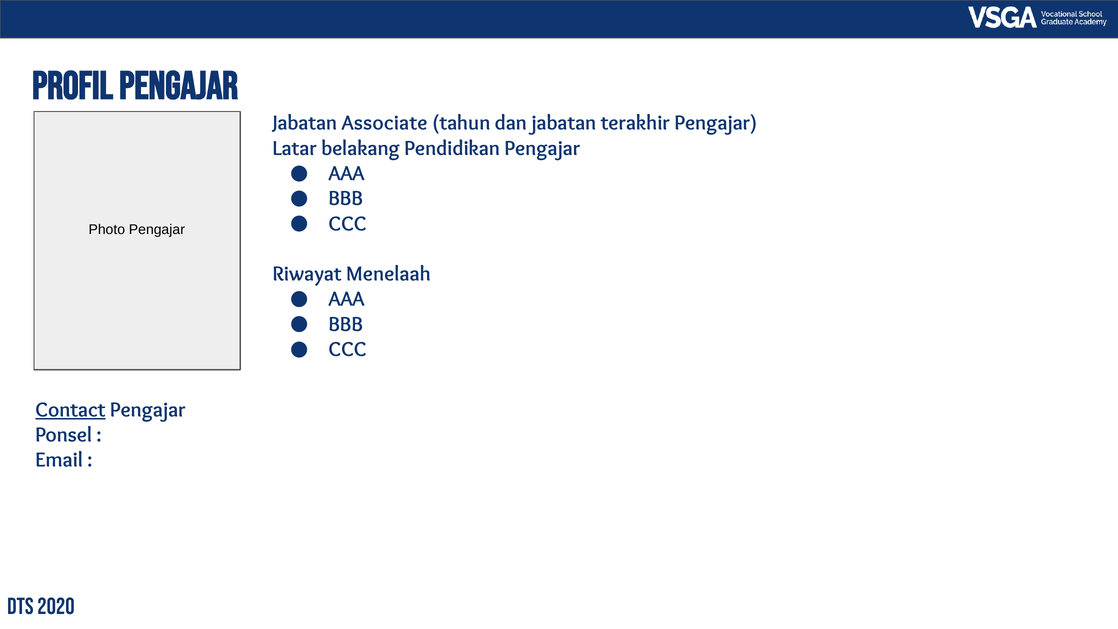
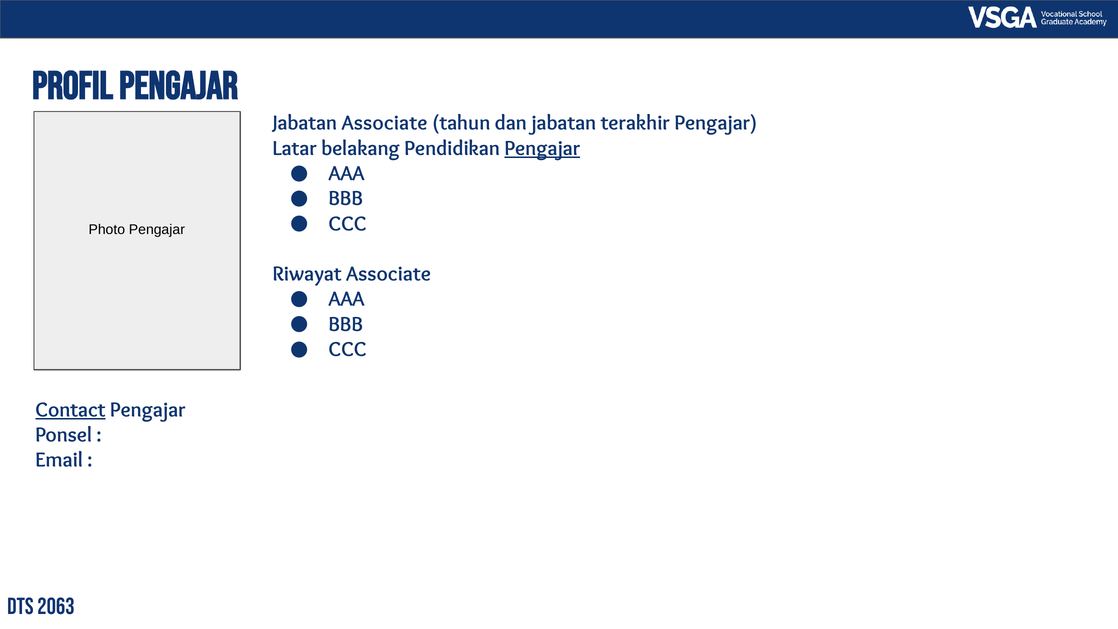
Pengajar at (542, 148) underline: none -> present
Riwayat Menelaah: Menelaah -> Associate
2020: 2020 -> 2063
